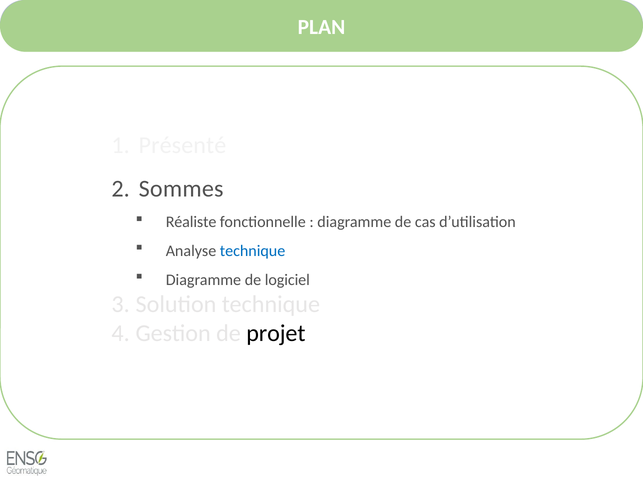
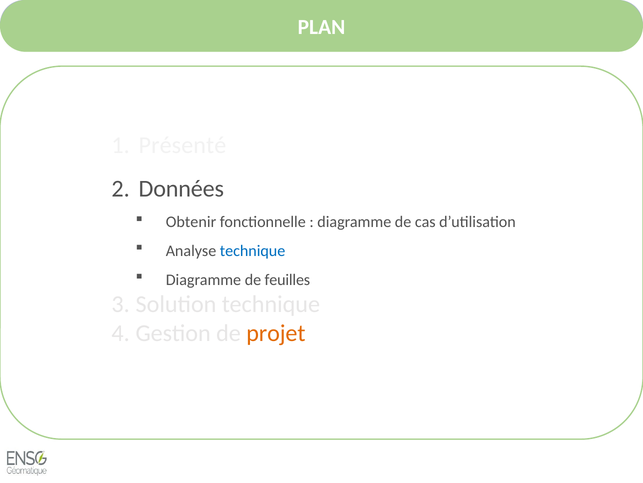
Sommes: Sommes -> Données
Réaliste: Réaliste -> Obtenir
logiciel: logiciel -> feuilles
projet colour: black -> orange
